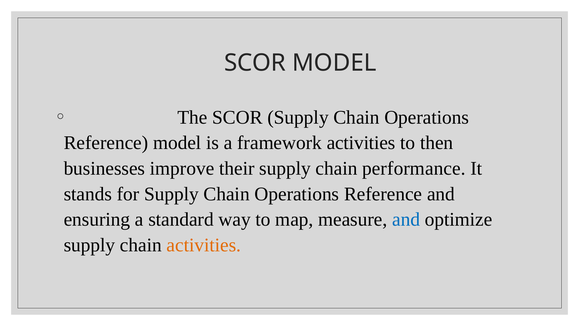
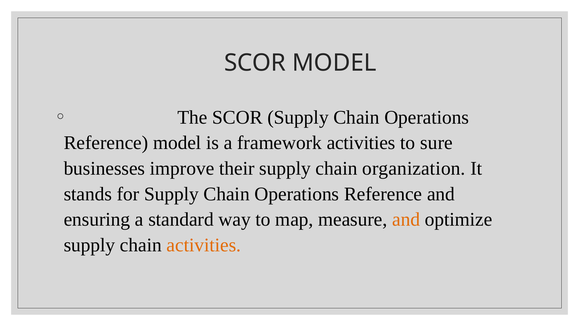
then: then -> sure
performance: performance -> organization
and at (406, 219) colour: blue -> orange
